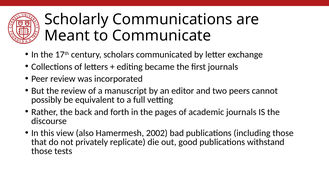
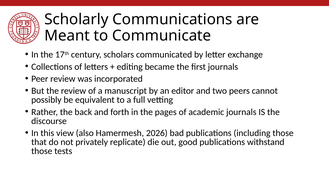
2002: 2002 -> 2026
